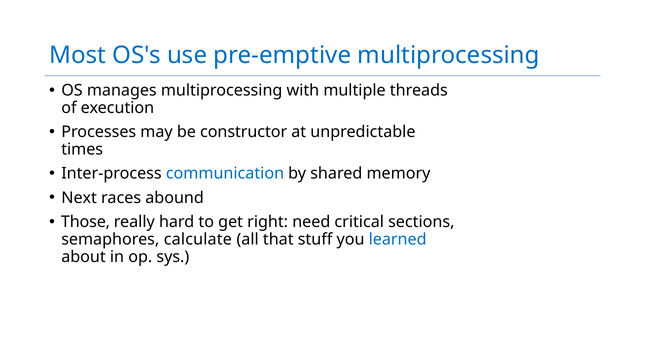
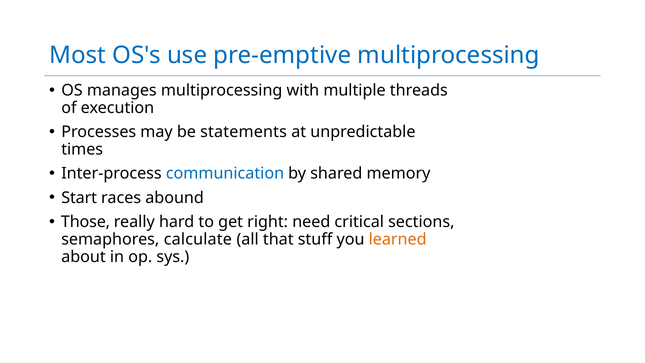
constructor: constructor -> statements
Next: Next -> Start
learned colour: blue -> orange
